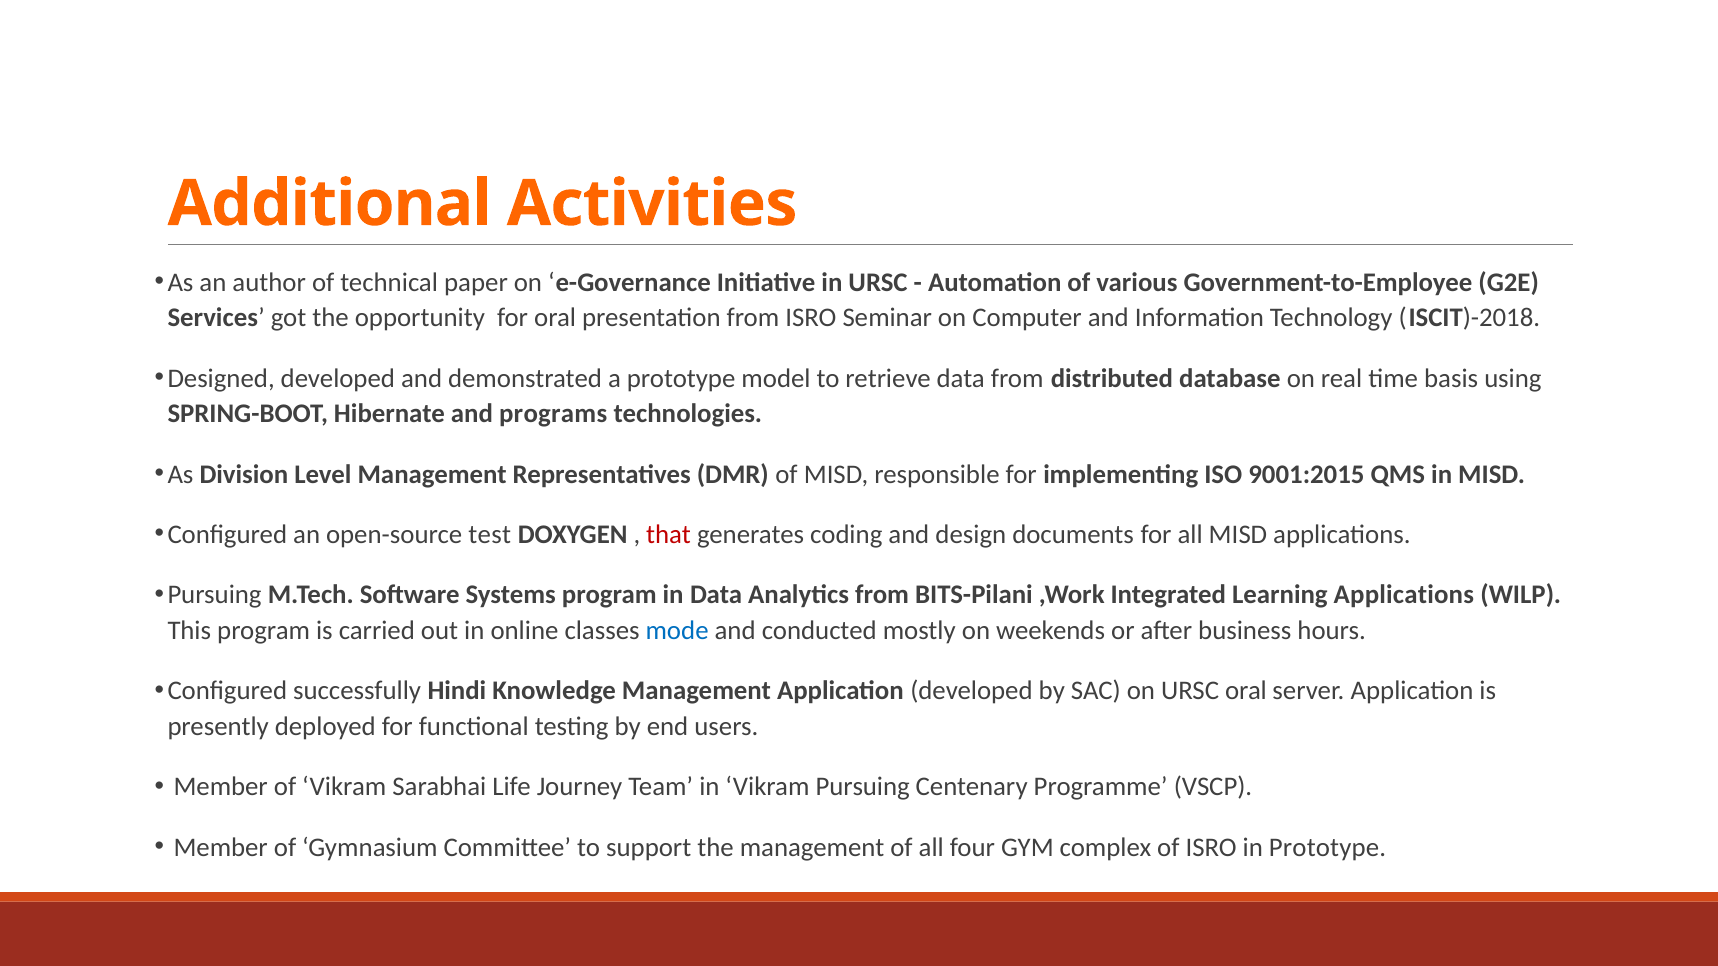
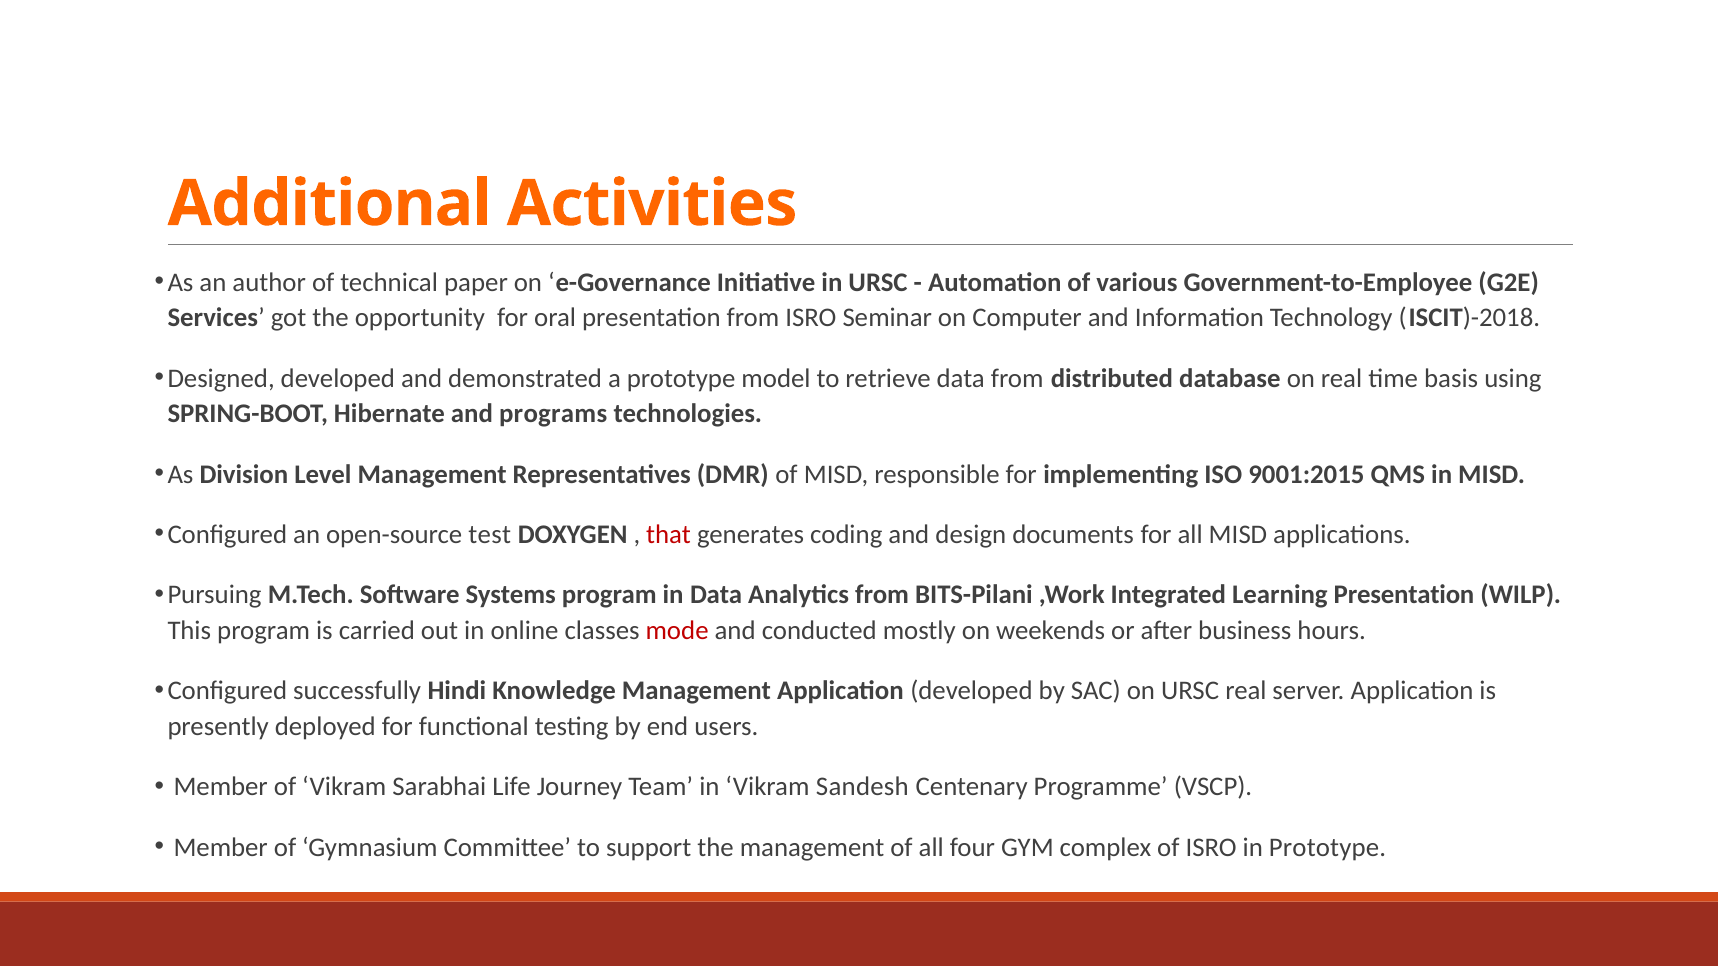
Learning Applications: Applications -> Presentation
mode colour: blue -> red
URSC oral: oral -> real
Vikram Pursuing: Pursuing -> Sandesh
